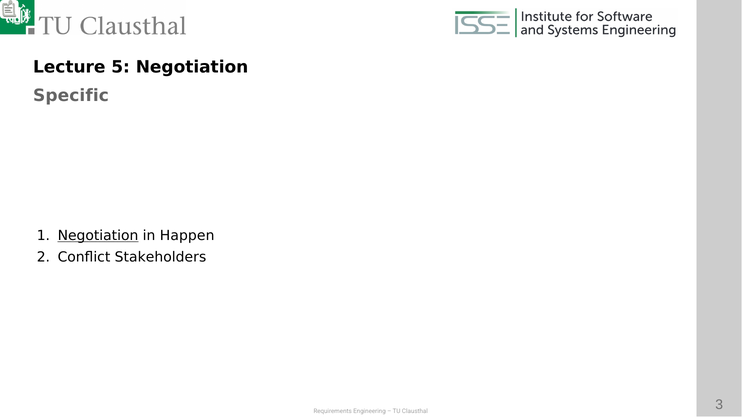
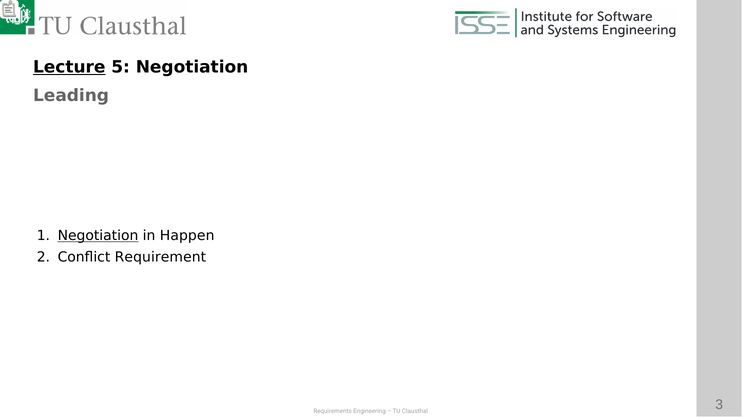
Lecture underline: none -> present
Specific: Specific -> Leading
Stakeholders: Stakeholders -> Requirement
